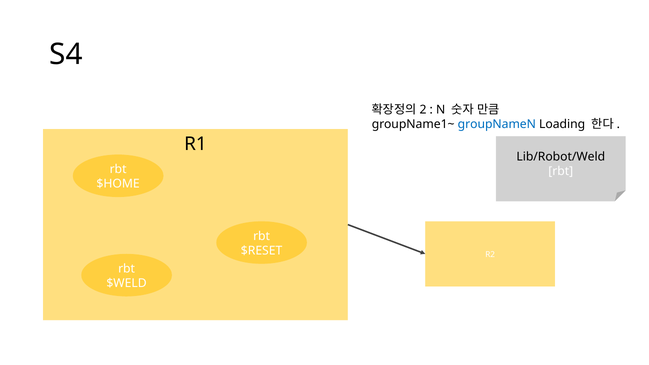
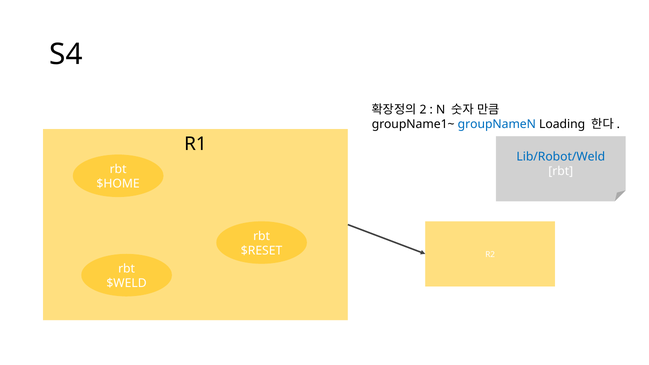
Lib/Robot/Weld colour: black -> blue
